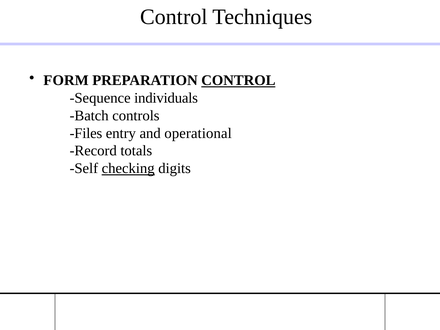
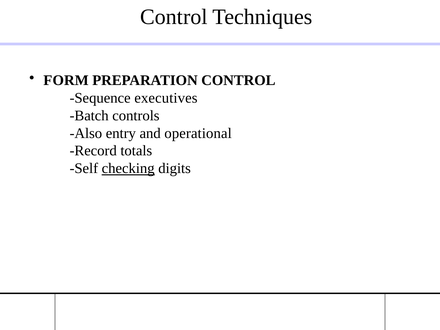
CONTROL at (238, 80) underline: present -> none
individuals: individuals -> executives
Files: Files -> Also
